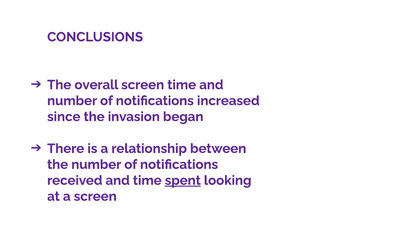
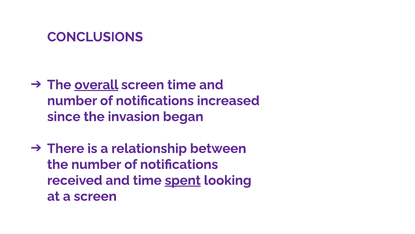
overall underline: none -> present
